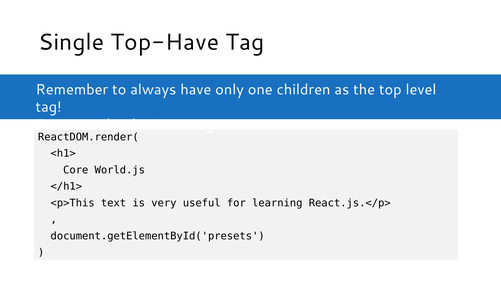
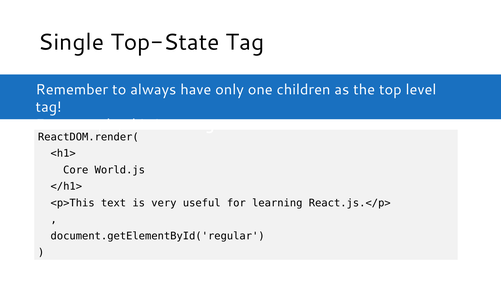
Top-Have: Top-Have -> Top-State
document.getElementById('presets: document.getElementById('presets -> document.getElementById('regular
